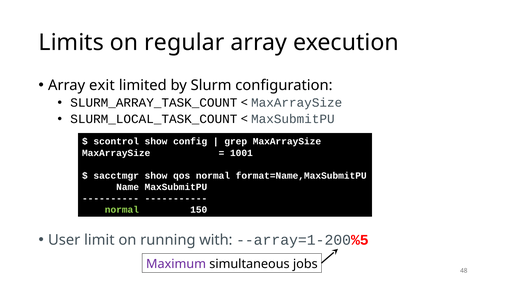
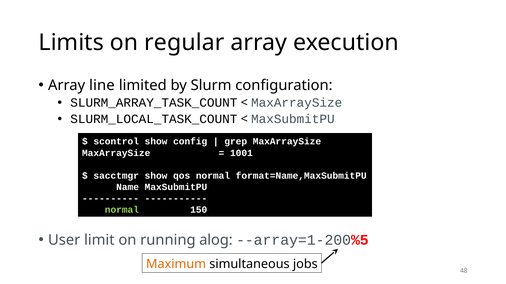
exit: exit -> line
with: with -> alog
Maximum colour: purple -> orange
